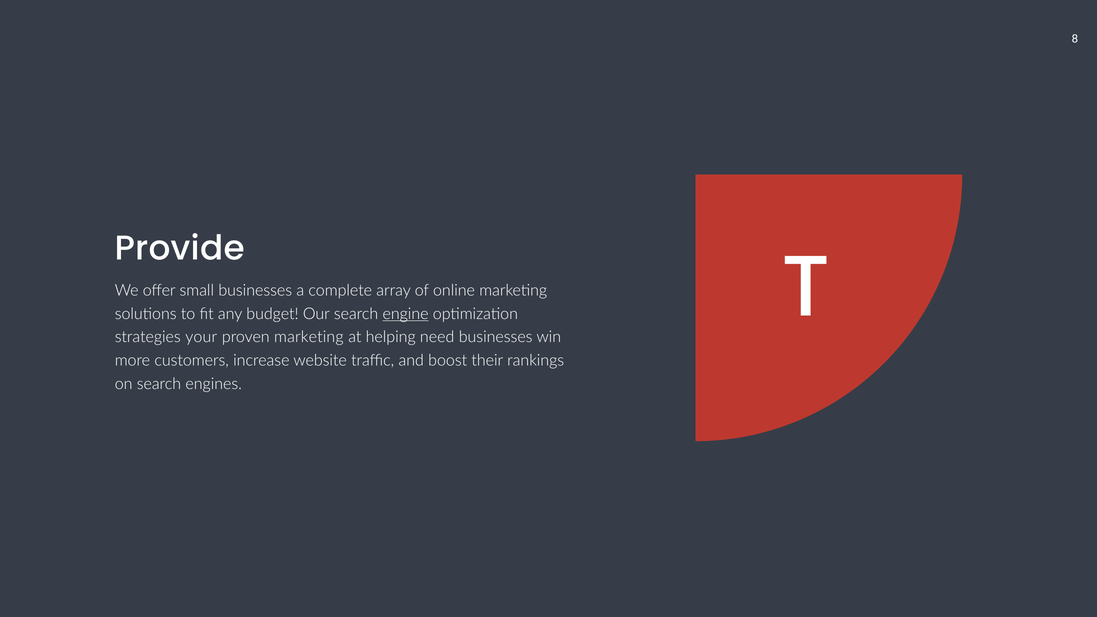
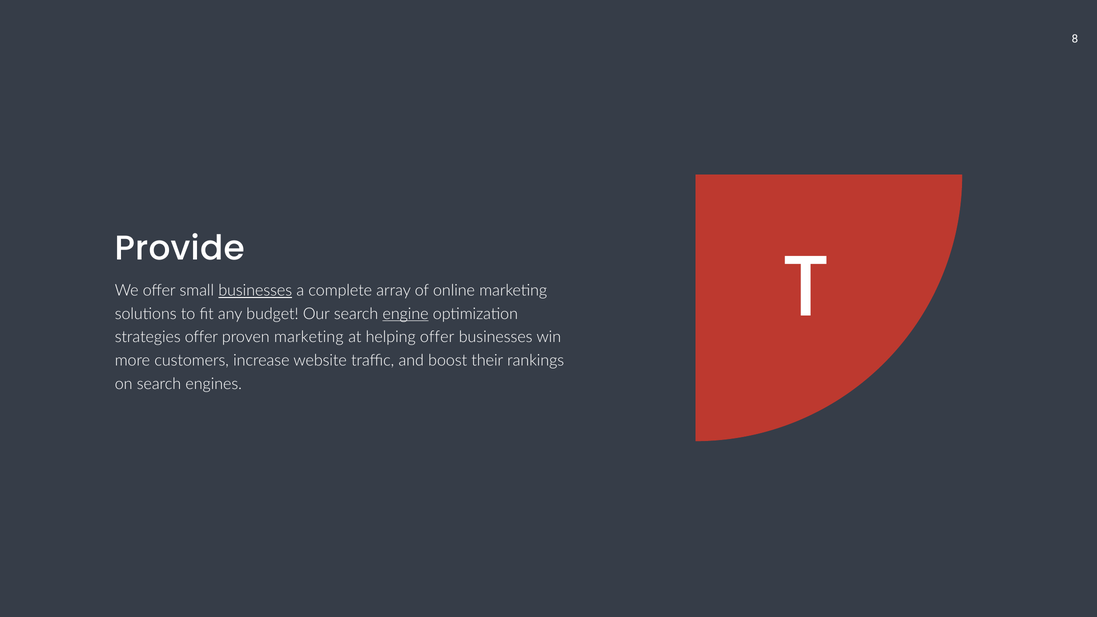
businesses at (255, 291) underline: none -> present
strategies your: your -> offer
helping need: need -> offer
